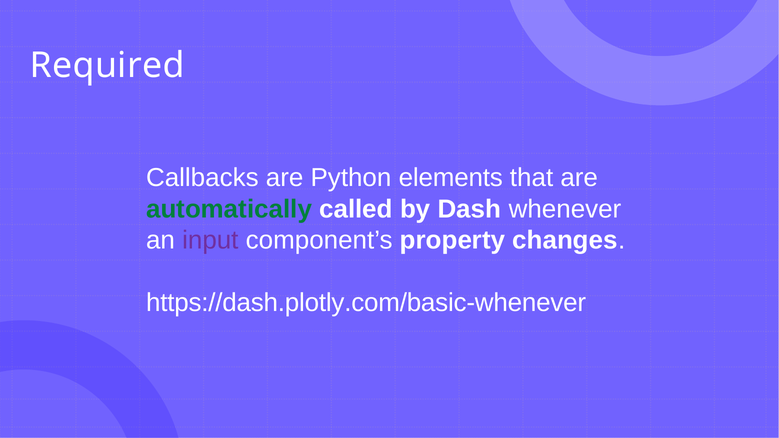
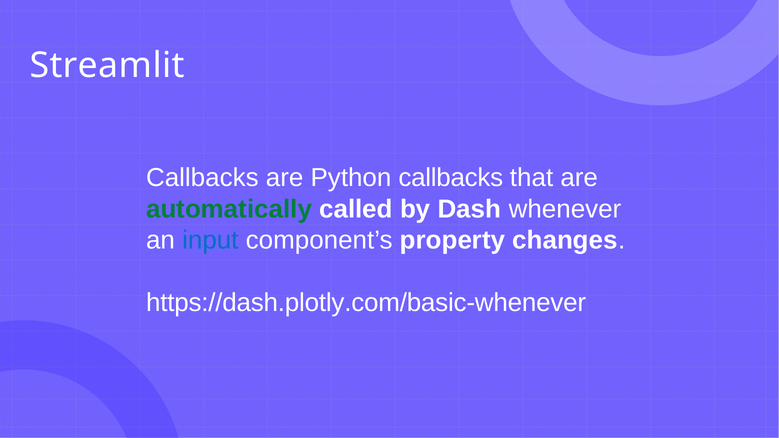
Required: Required -> Streamlit
Python elements: elements -> callbacks
input colour: purple -> blue
